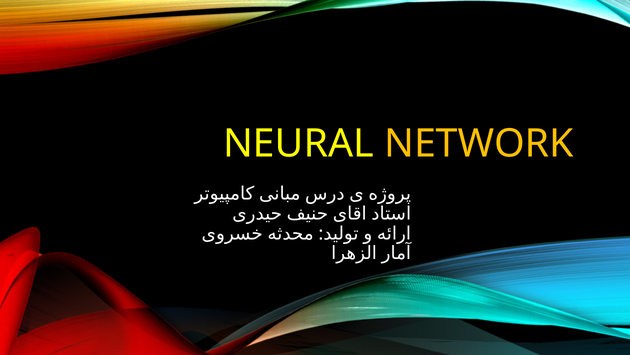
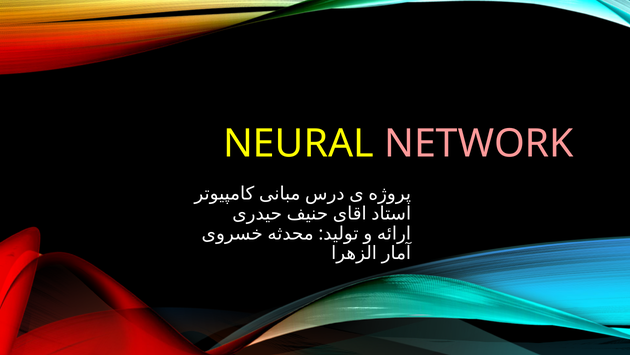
NETWORK colour: yellow -> pink
